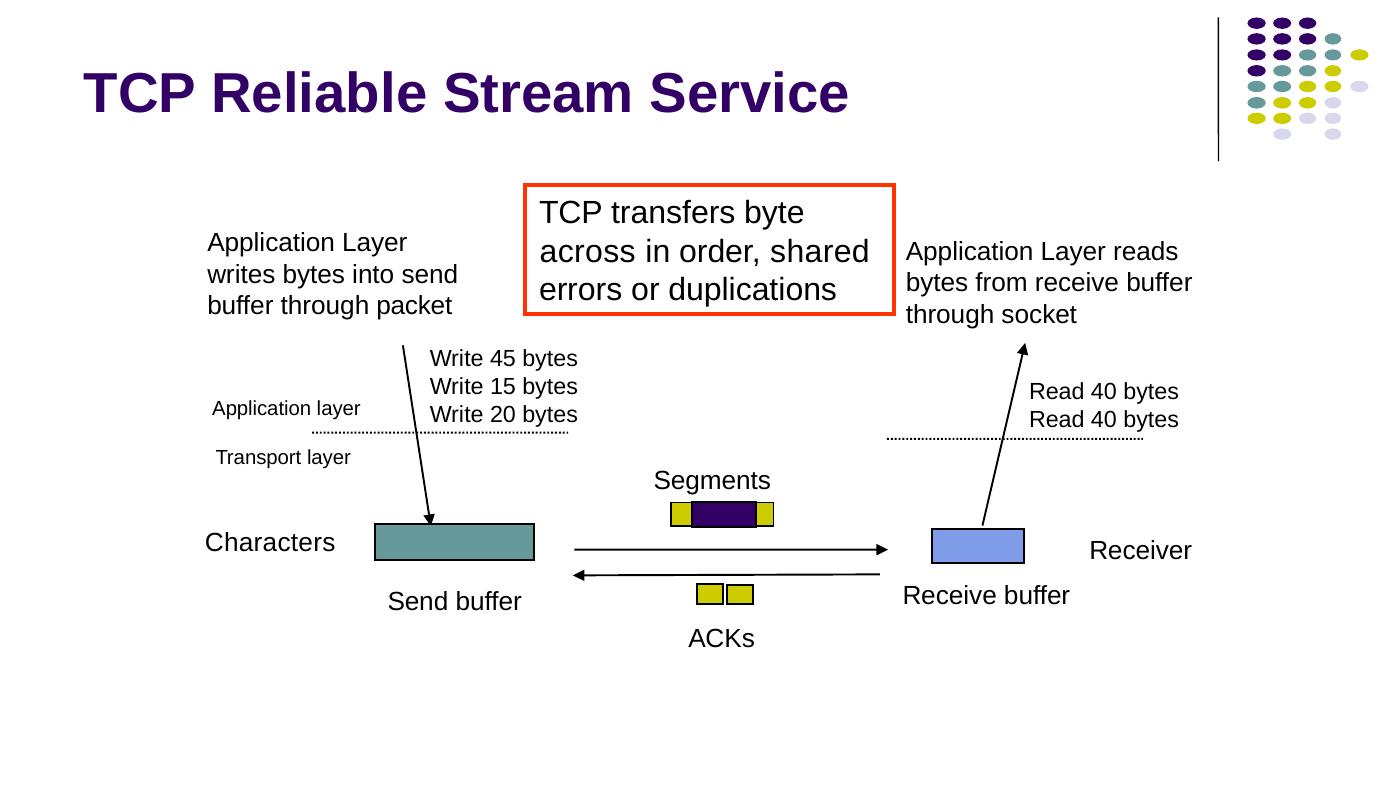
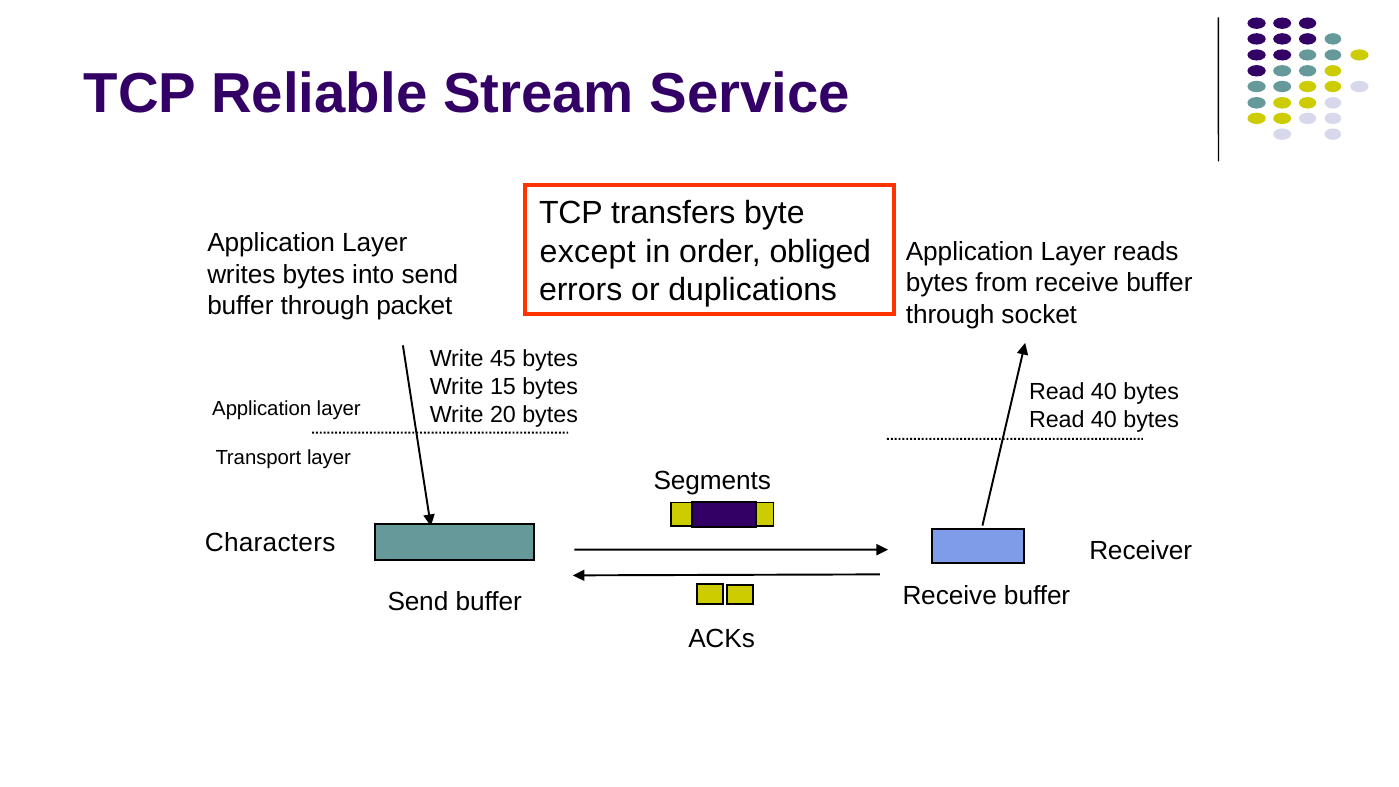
across: across -> except
shared: shared -> obliged
